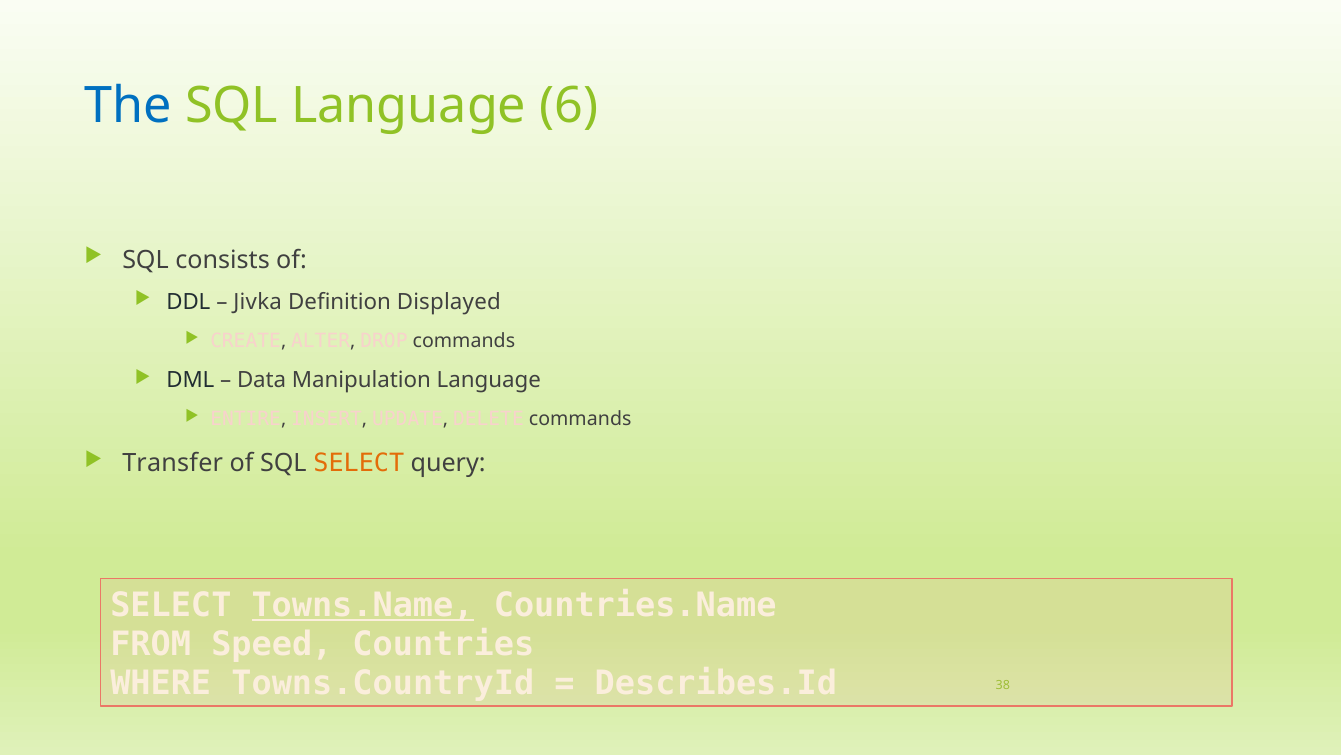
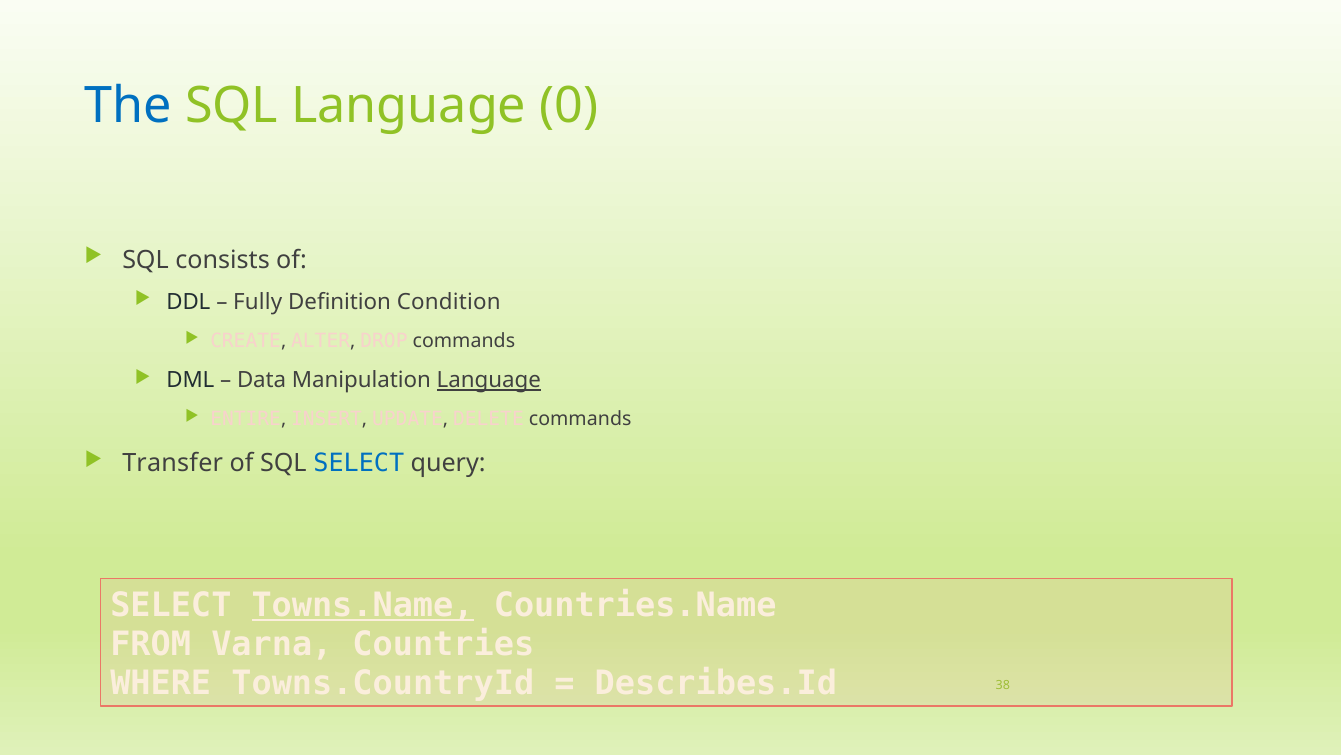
6: 6 -> 0
Jivka: Jivka -> Fully
Displayed: Displayed -> Condition
Language at (489, 380) underline: none -> present
SELECT at (359, 463) colour: orange -> blue
Speed: Speed -> Varna
